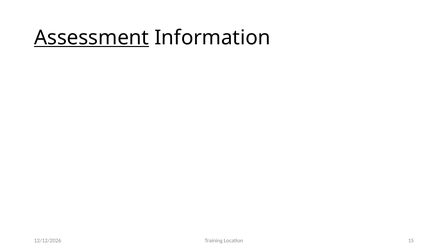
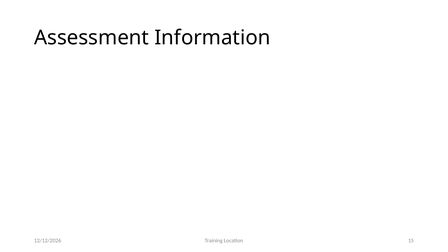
Assessment underline: present -> none
